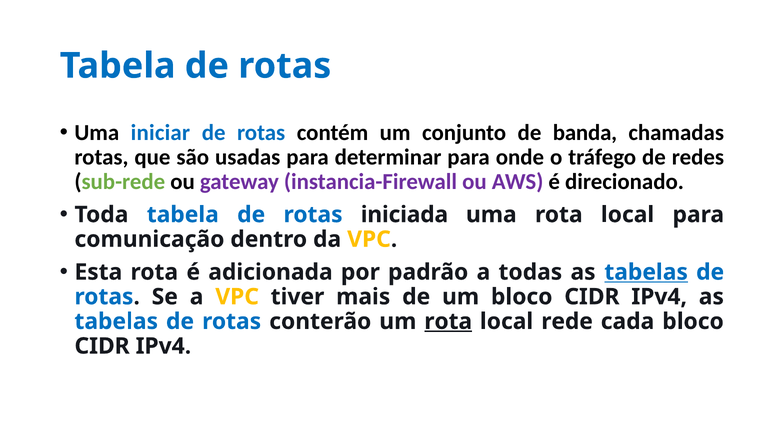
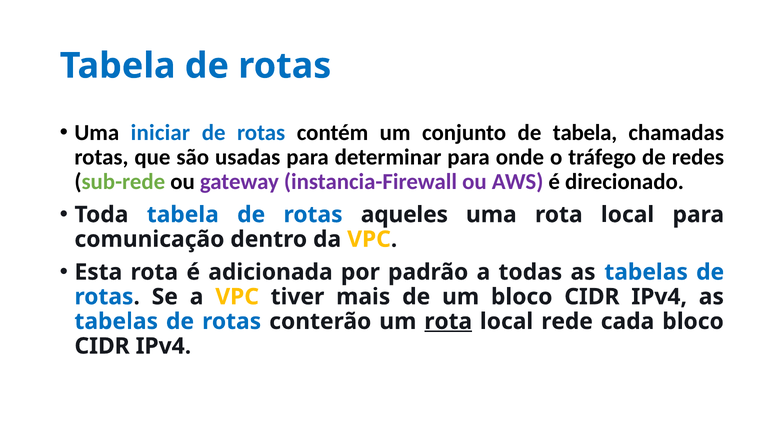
de banda: banda -> tabela
iniciada: iniciada -> aqueles
tabelas at (646, 272) underline: present -> none
